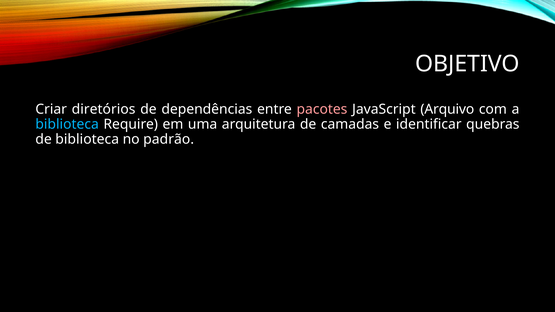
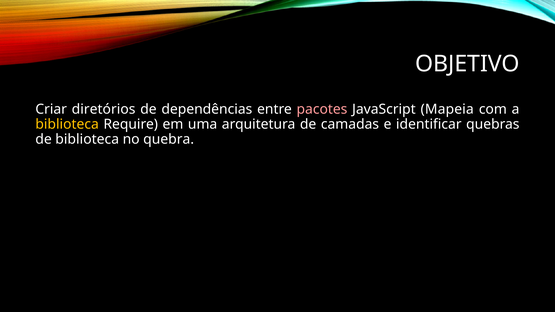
Arquivo: Arquivo -> Mapeia
biblioteca at (67, 124) colour: light blue -> yellow
padrão: padrão -> quebra
